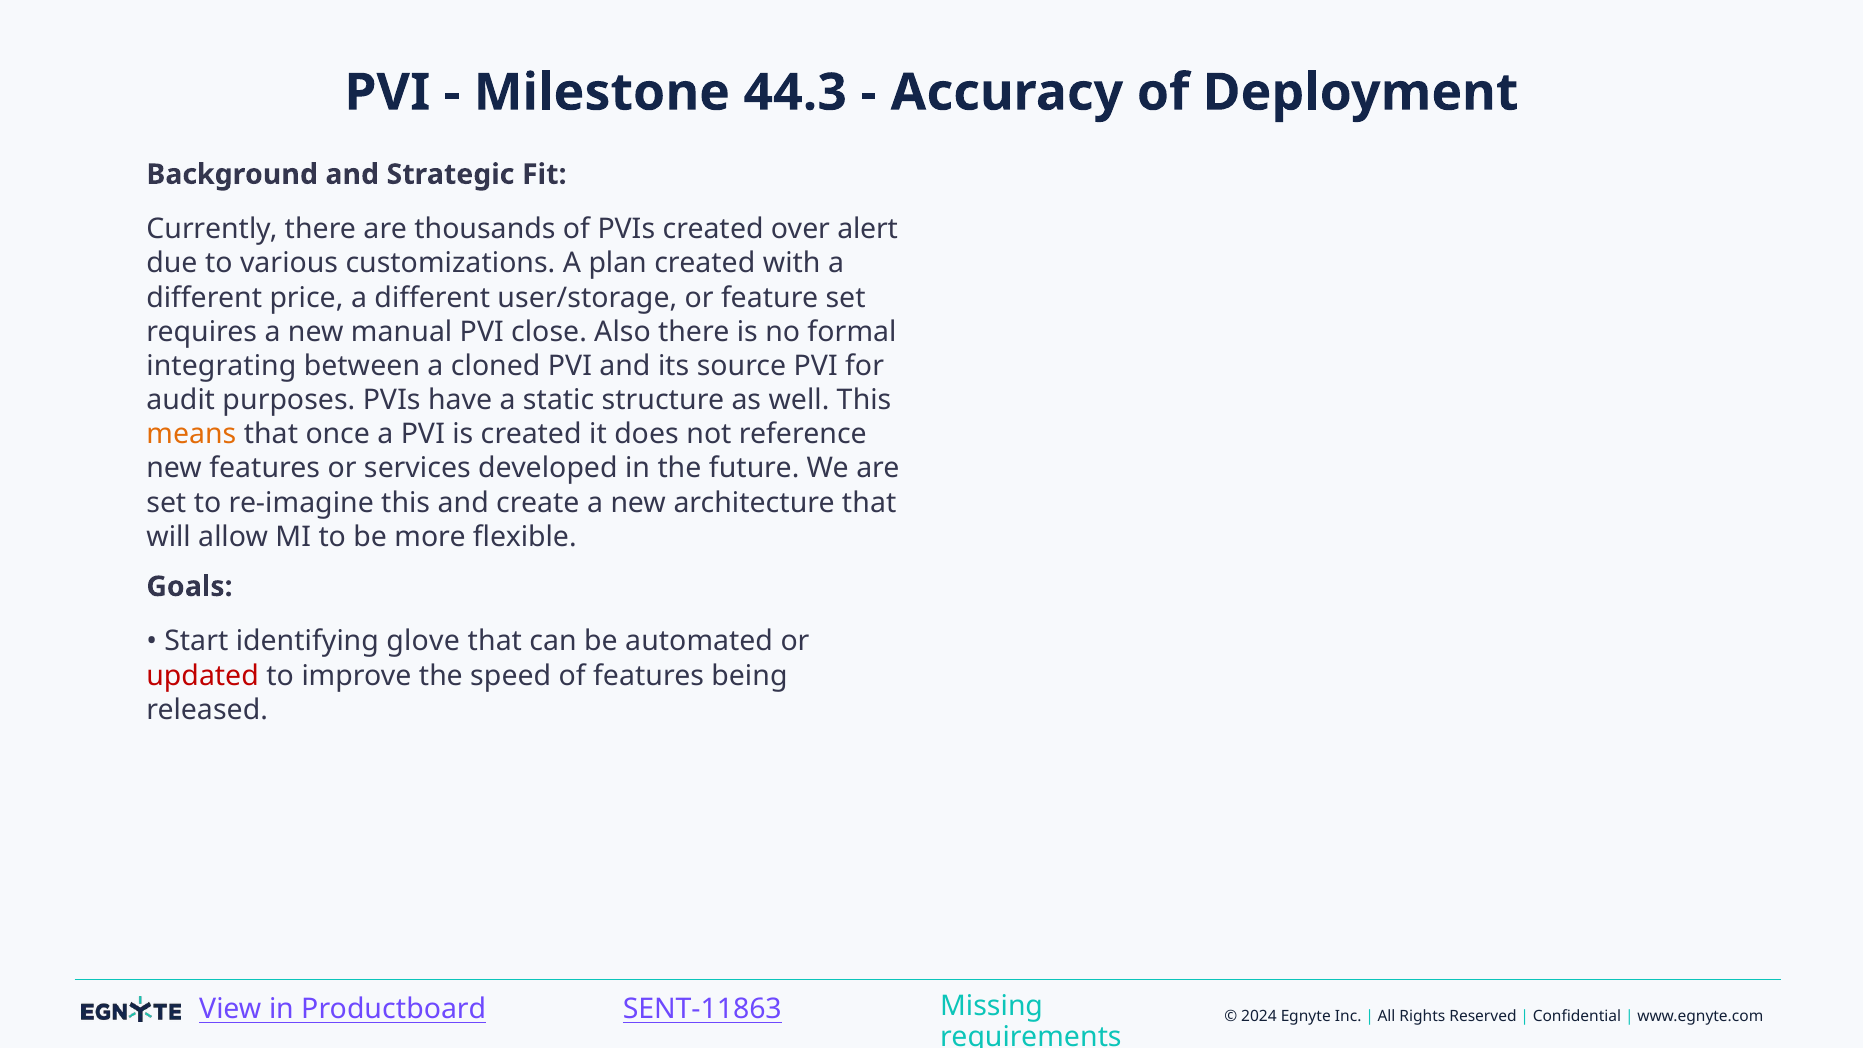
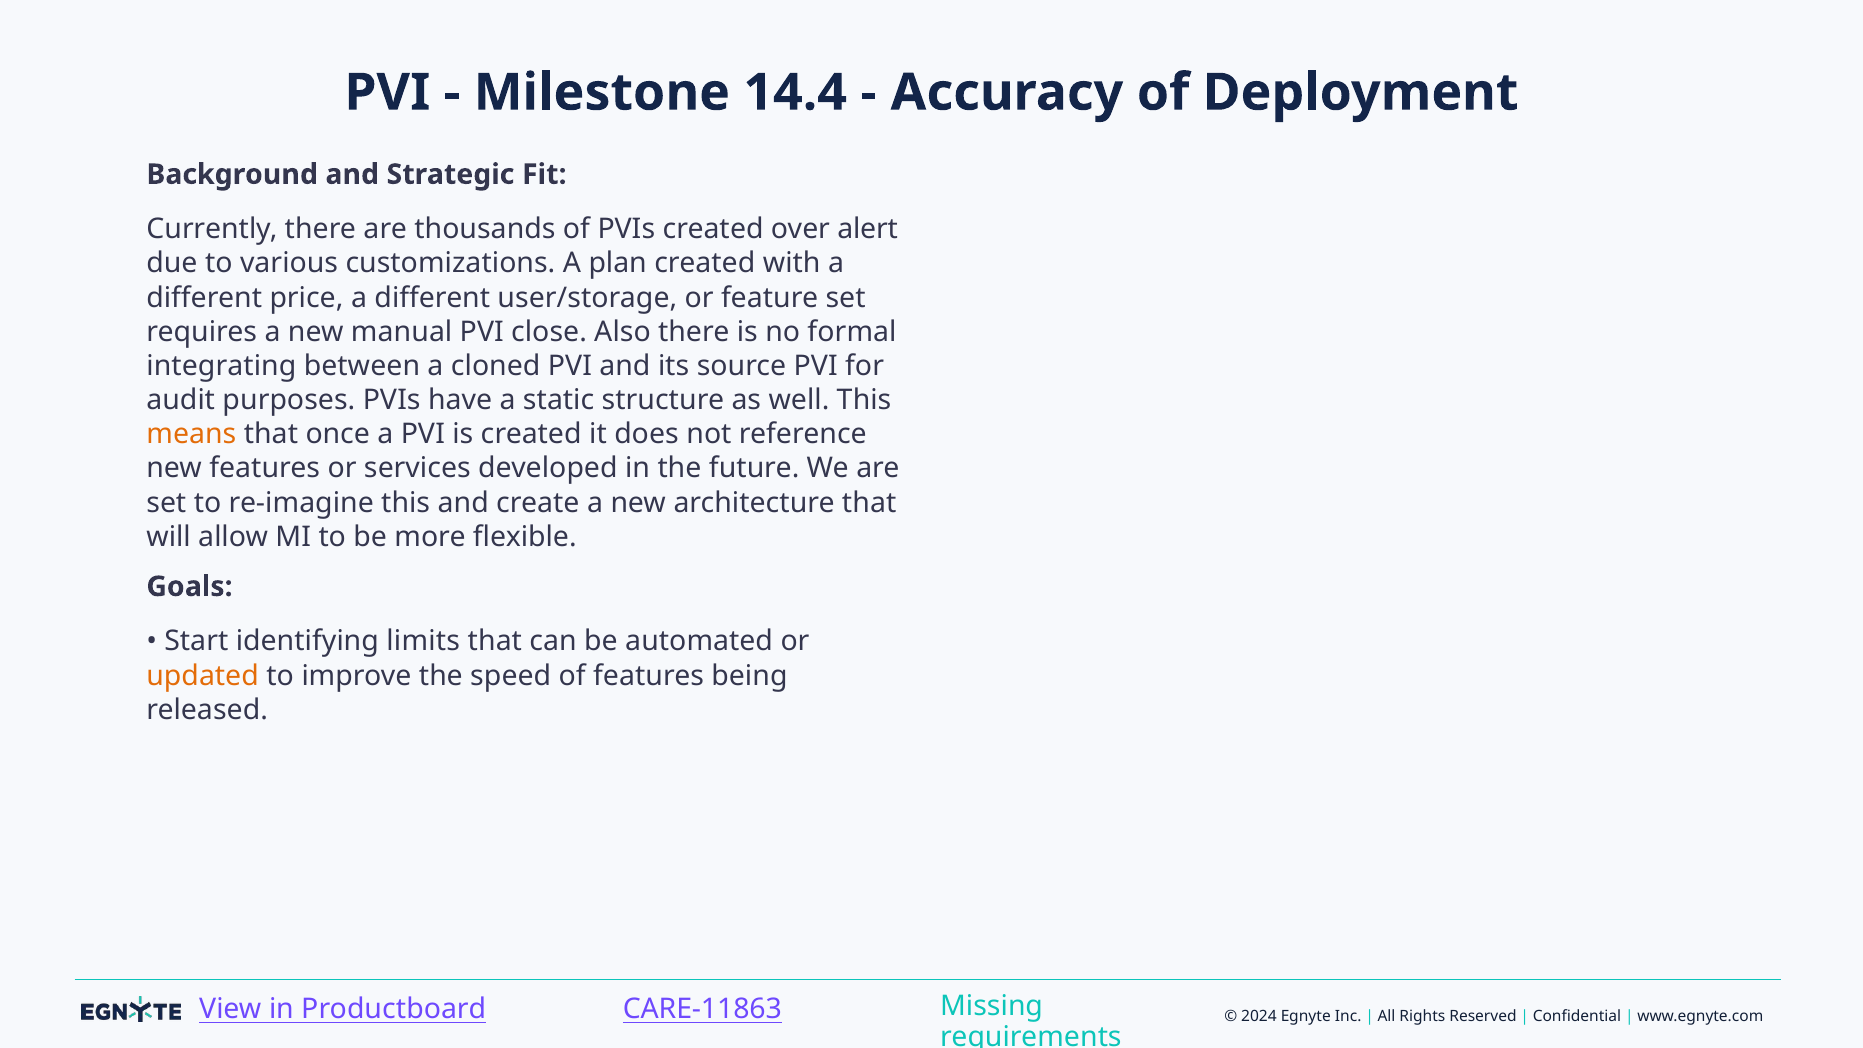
44.3: 44.3 -> 14.4
glove: glove -> limits
updated colour: red -> orange
SENT-11863: SENT-11863 -> CARE-11863
